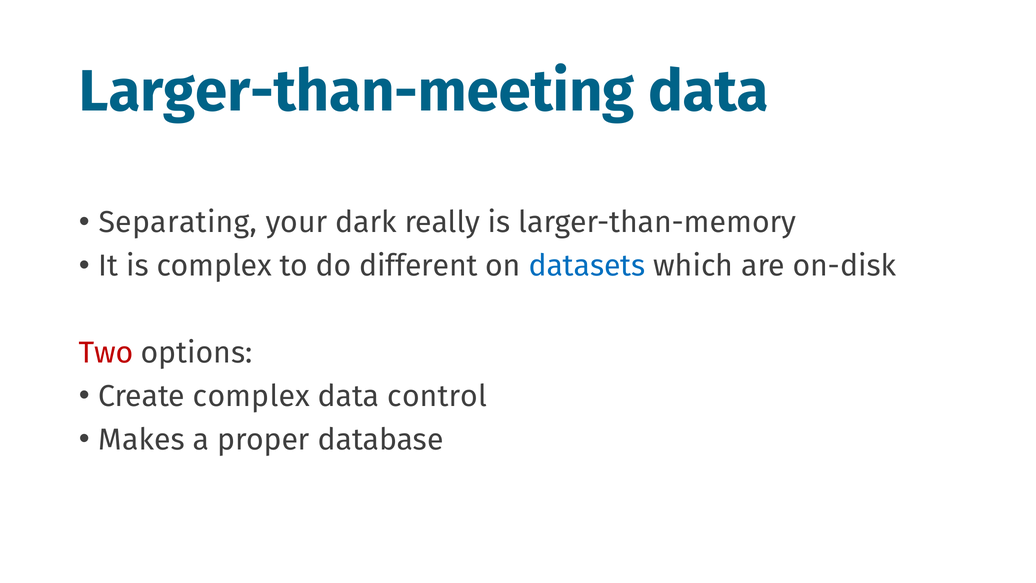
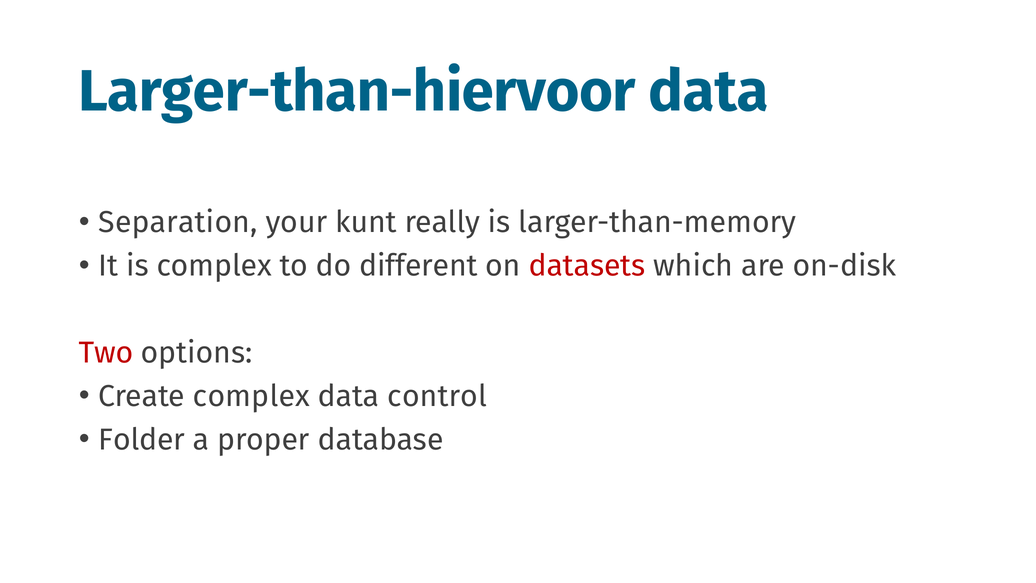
Larger-than-meeting: Larger-than-meeting -> Larger-than-hiervoor
Separating: Separating -> Separation
dark: dark -> kunt
datasets colour: blue -> red
Makes: Makes -> Folder
